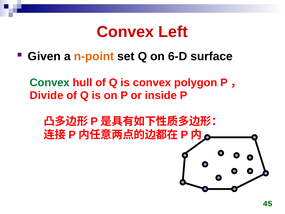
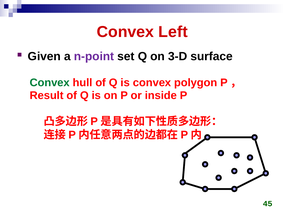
n-point colour: orange -> purple
6-D: 6-D -> 3-D
Divide: Divide -> Result
